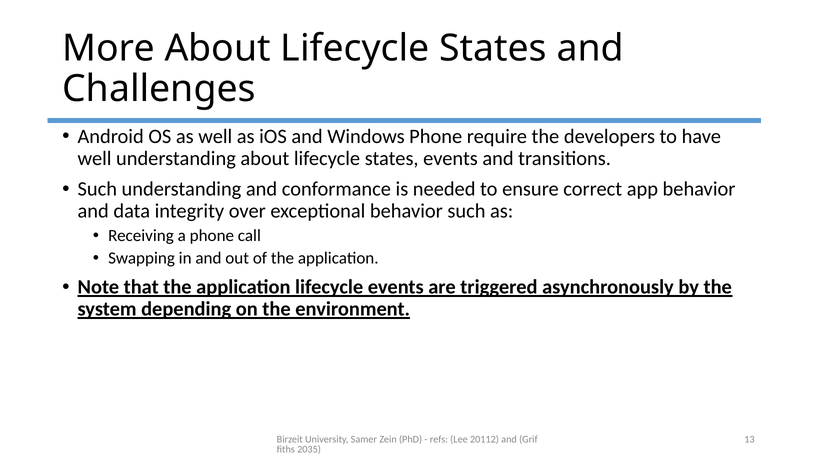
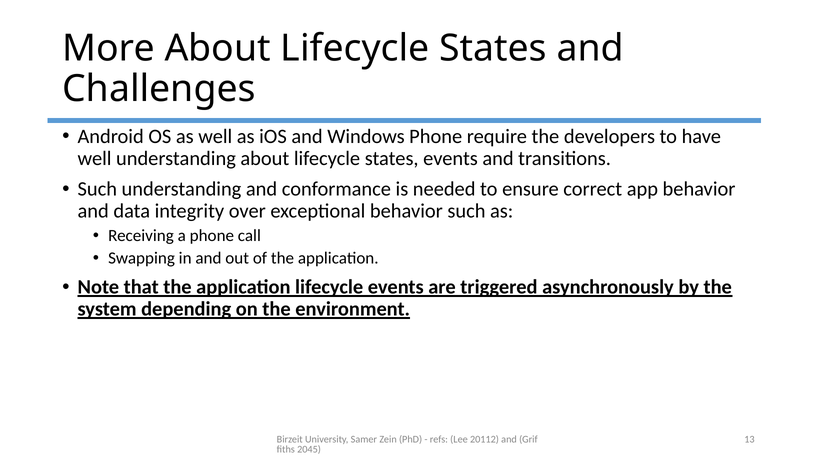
2035: 2035 -> 2045
